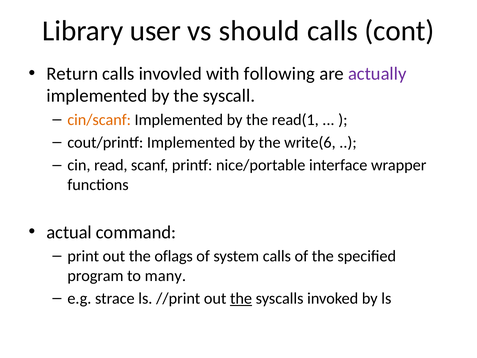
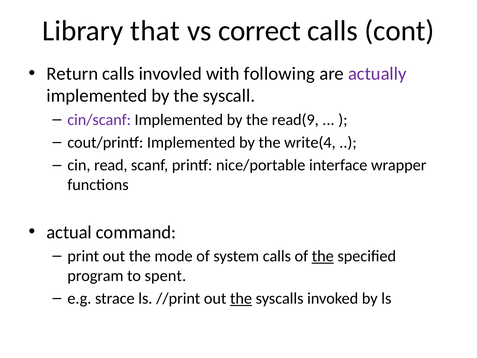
user: user -> that
should: should -> correct
cin/scanf colour: orange -> purple
read(1: read(1 -> read(9
write(6: write(6 -> write(4
oflags: oflags -> mode
the at (323, 256) underline: none -> present
many: many -> spent
